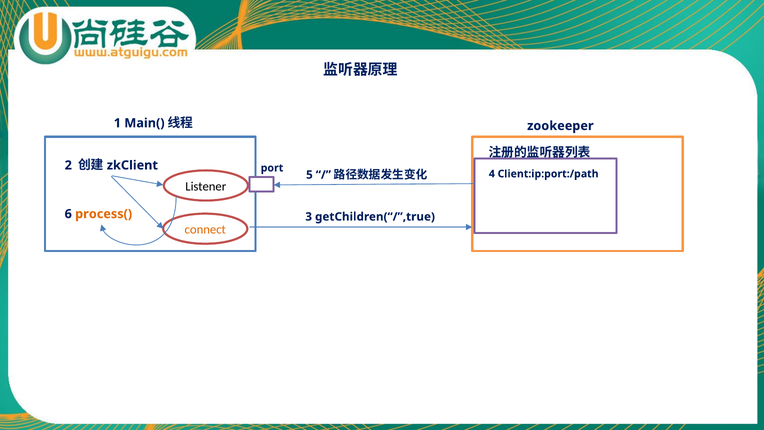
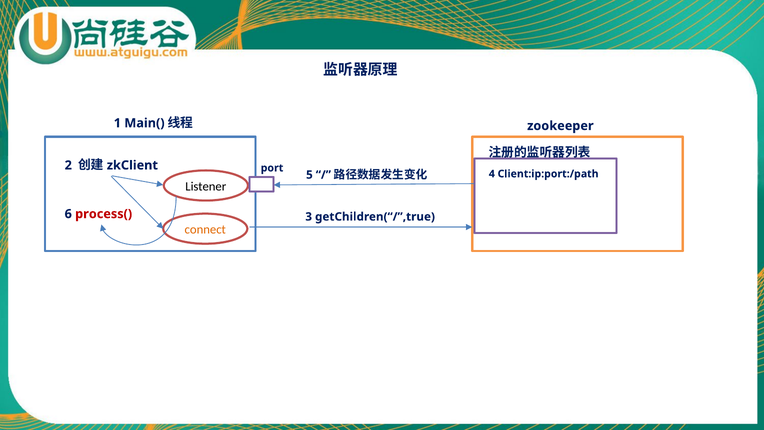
process( colour: orange -> red
